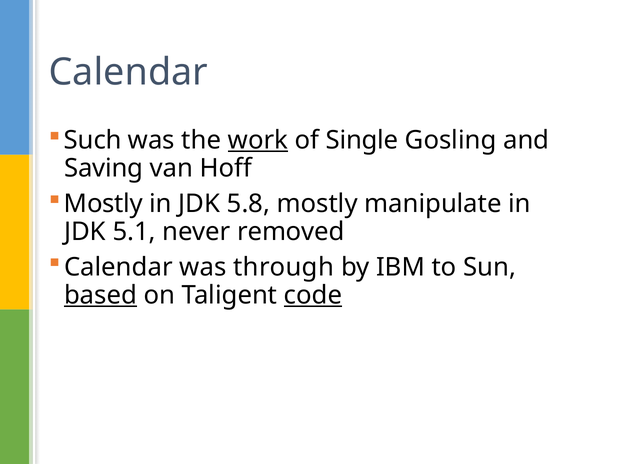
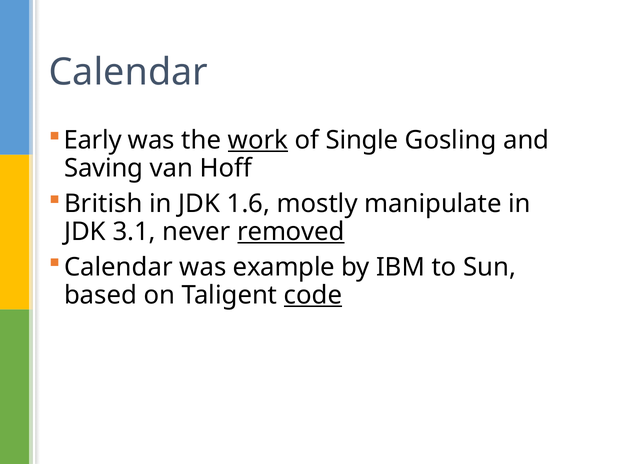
Such: Such -> Early
Mostly at (103, 204): Mostly -> British
5.8: 5.8 -> 1.6
5.1: 5.1 -> 3.1
removed underline: none -> present
through: through -> example
based underline: present -> none
